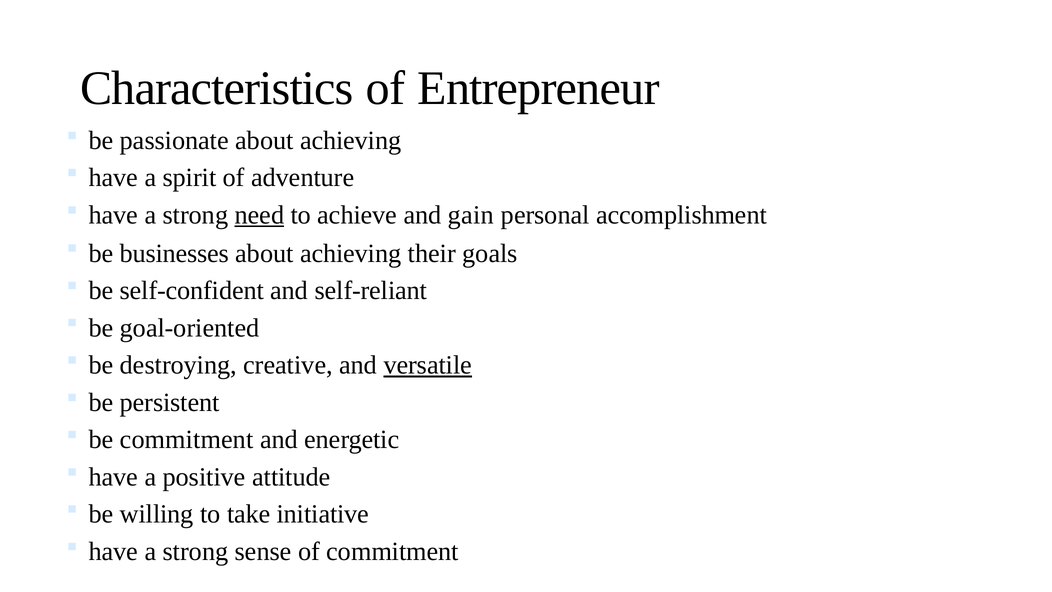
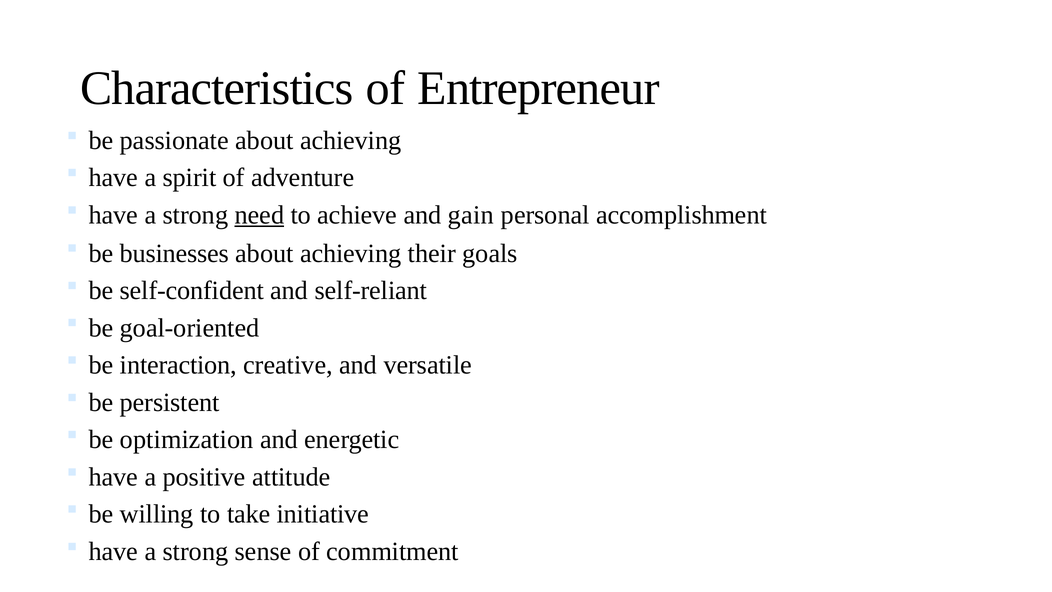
destroying: destroying -> interaction
versatile underline: present -> none
be commitment: commitment -> optimization
